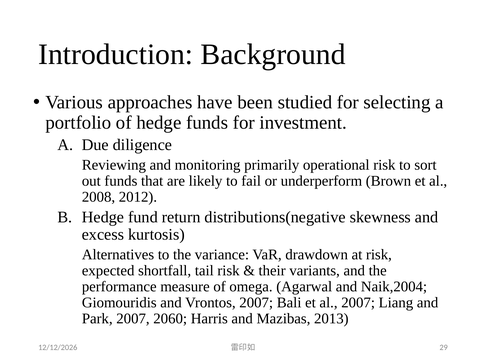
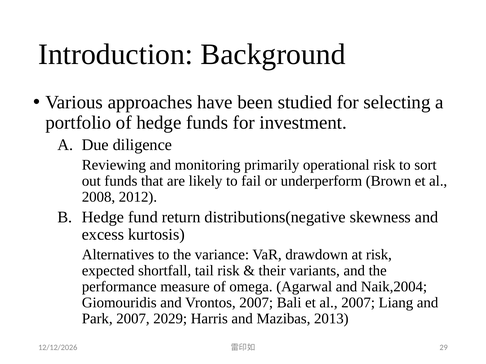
2060: 2060 -> 2029
